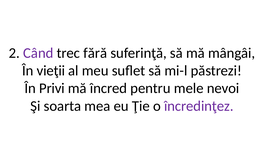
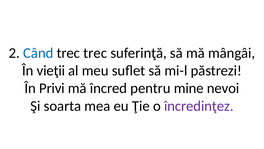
Când colour: purple -> blue
trec fără: fără -> trec
mele: mele -> mine
